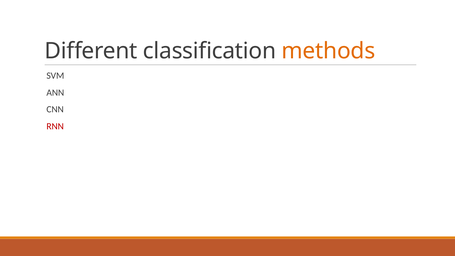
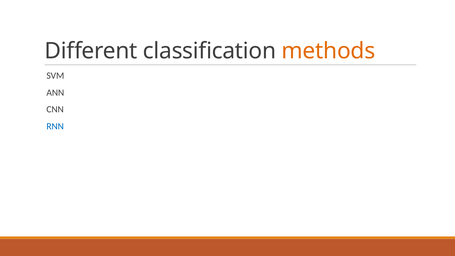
RNN colour: red -> blue
